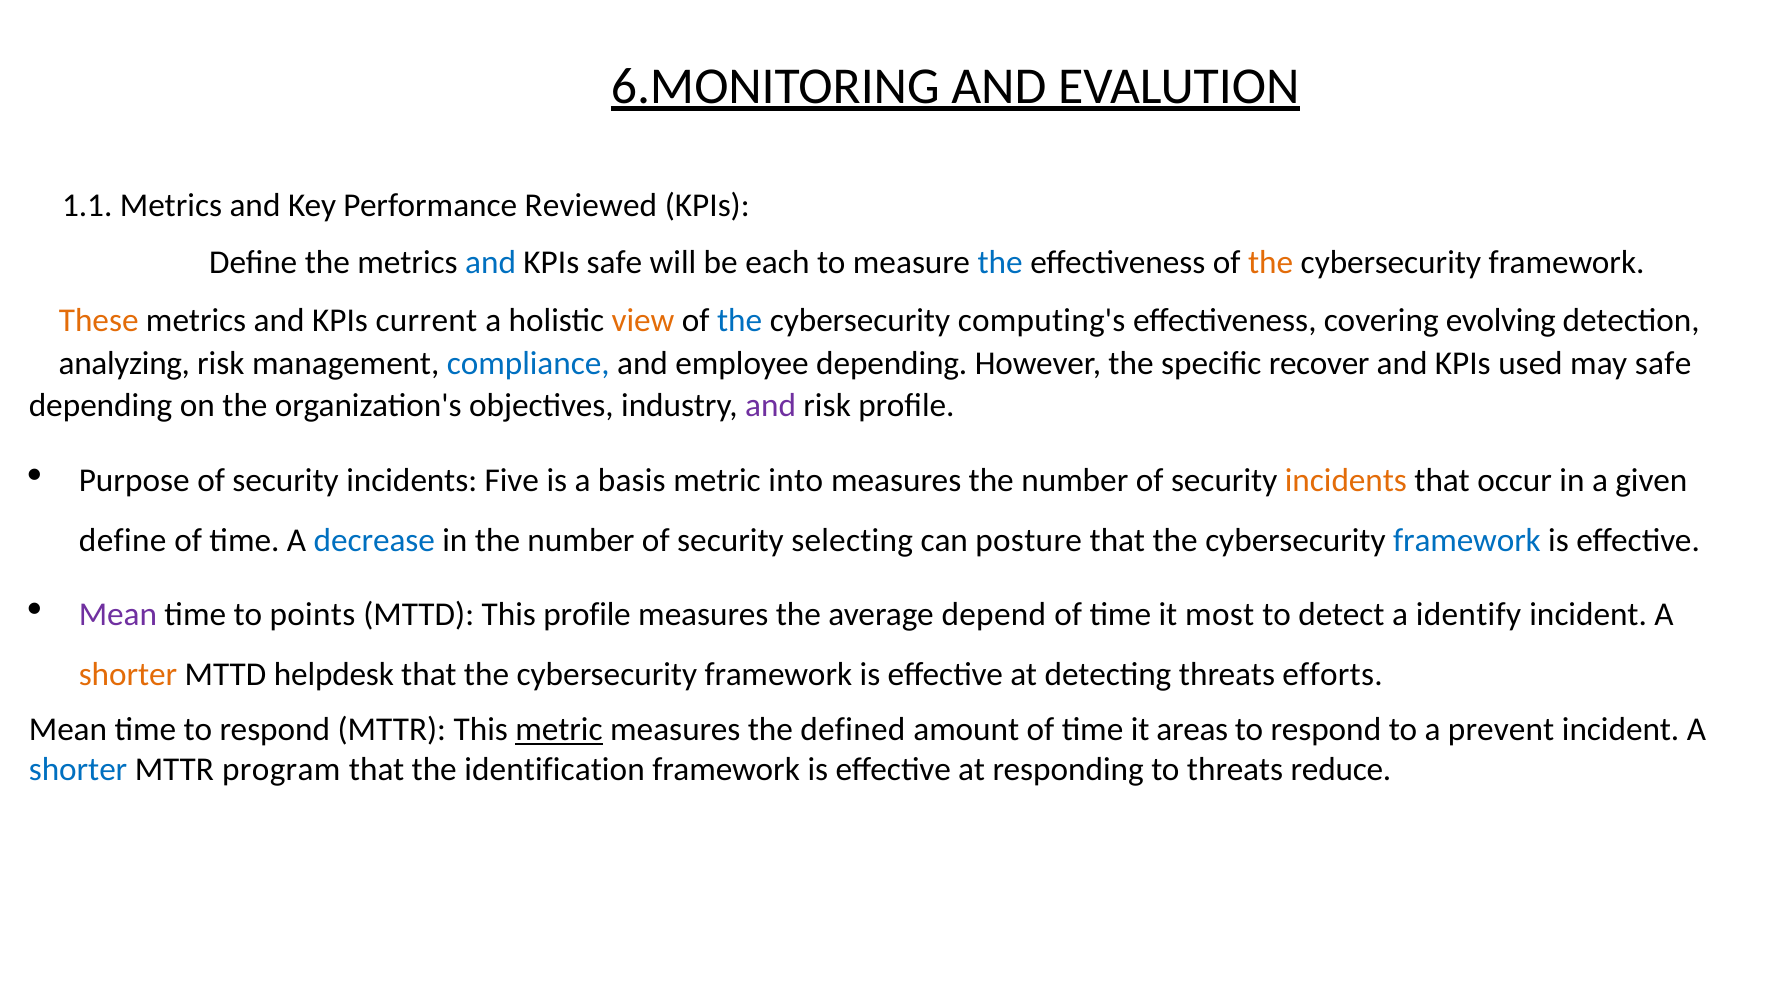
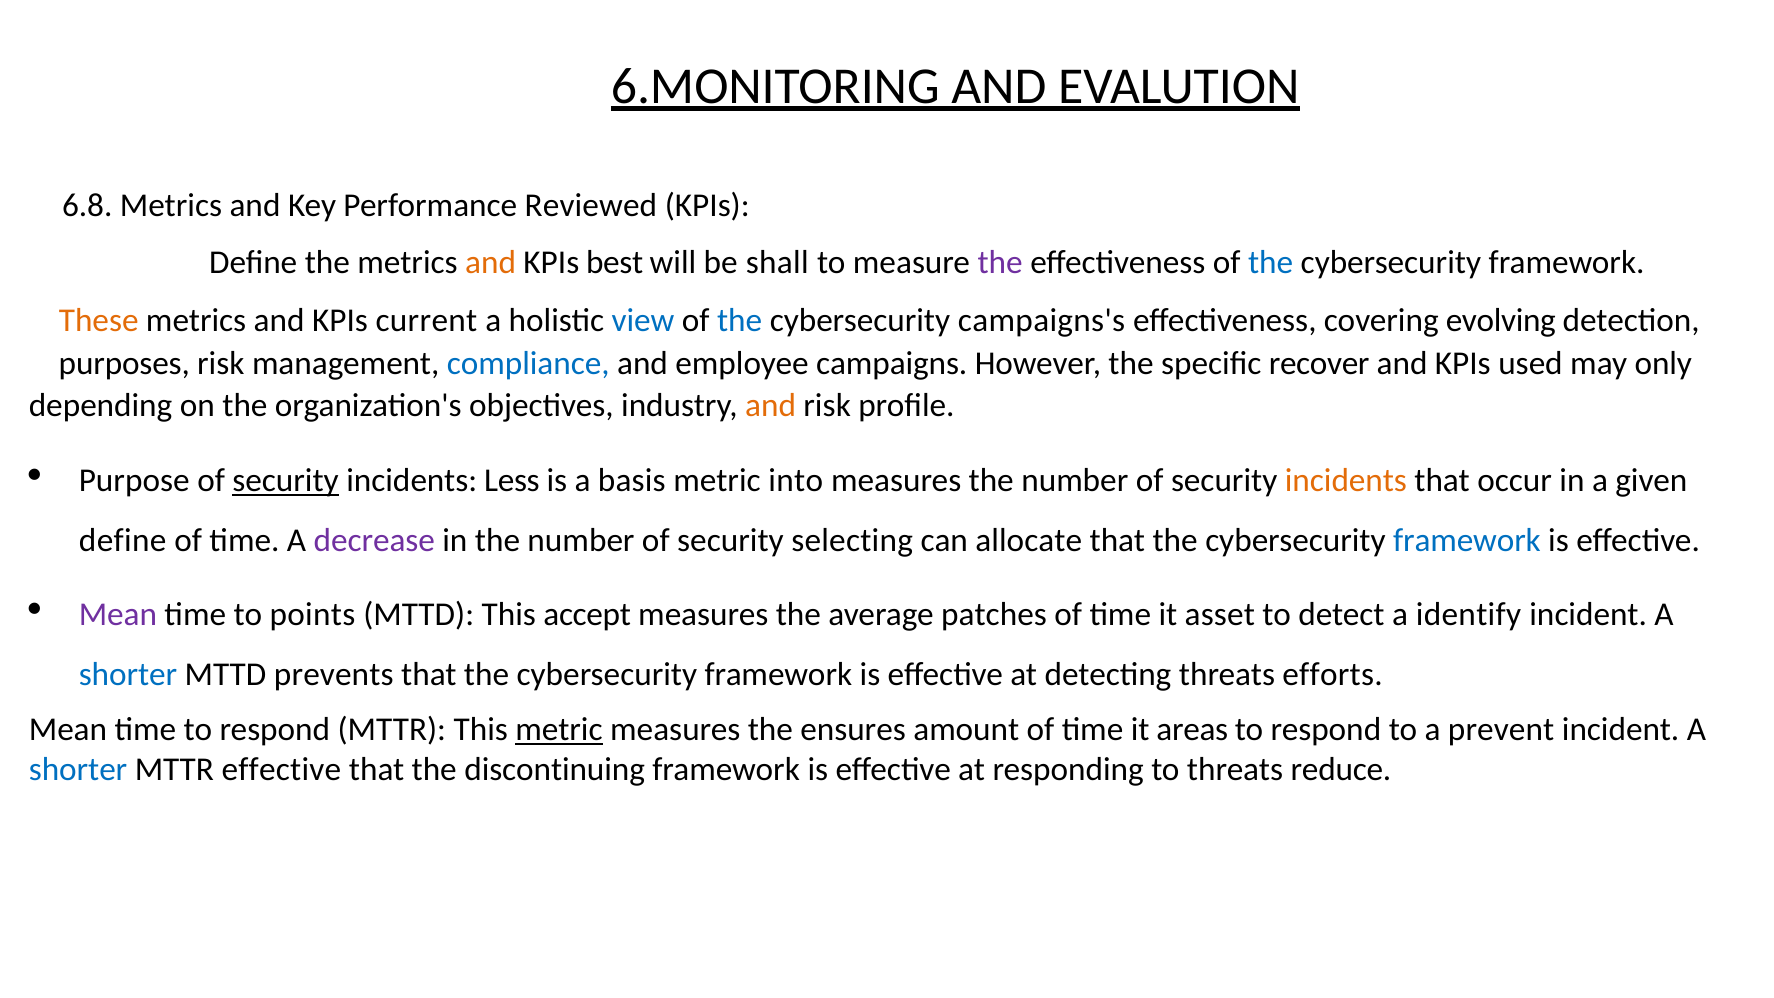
1.1: 1.1 -> 6.8
and at (491, 263) colour: blue -> orange
KPIs safe: safe -> best
each: each -> shall
the at (1000, 263) colour: blue -> purple
the at (1271, 263) colour: orange -> blue
view colour: orange -> blue
computing's: computing's -> campaigns's
analyzing: analyzing -> purposes
employee depending: depending -> campaigns
may safe: safe -> only
and at (771, 406) colour: purple -> orange
security at (286, 480) underline: none -> present
Five: Five -> Less
decrease colour: blue -> purple
posture: posture -> allocate
This profile: profile -> accept
depend: depend -> patches
most: most -> asset
shorter at (128, 675) colour: orange -> blue
helpdesk: helpdesk -> prevents
defined: defined -> ensures
MTTR program: program -> effective
identification: identification -> discontinuing
